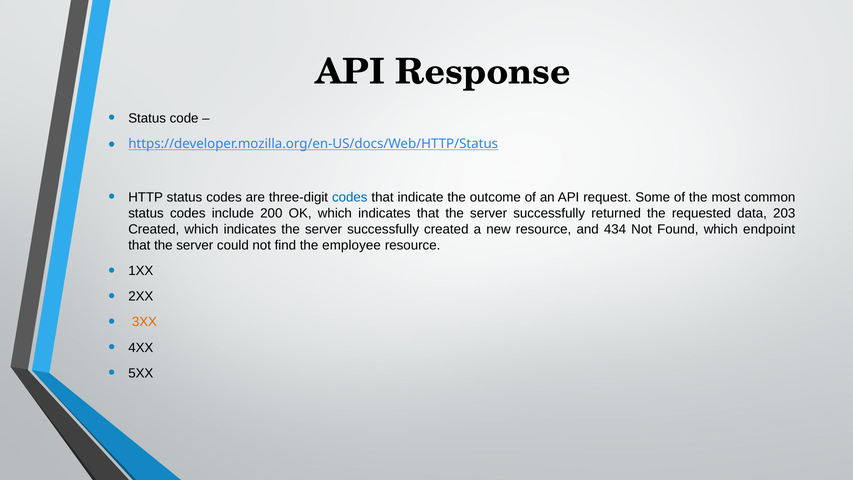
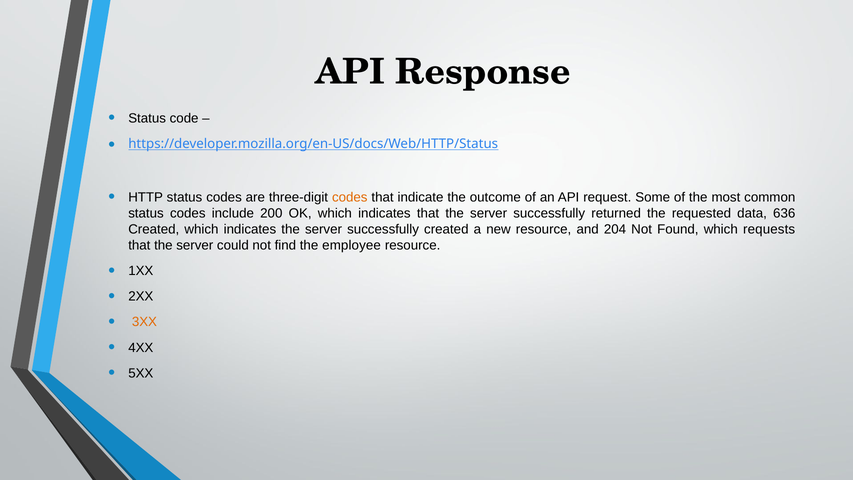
codes at (350, 197) colour: blue -> orange
203: 203 -> 636
434: 434 -> 204
endpoint: endpoint -> requests
